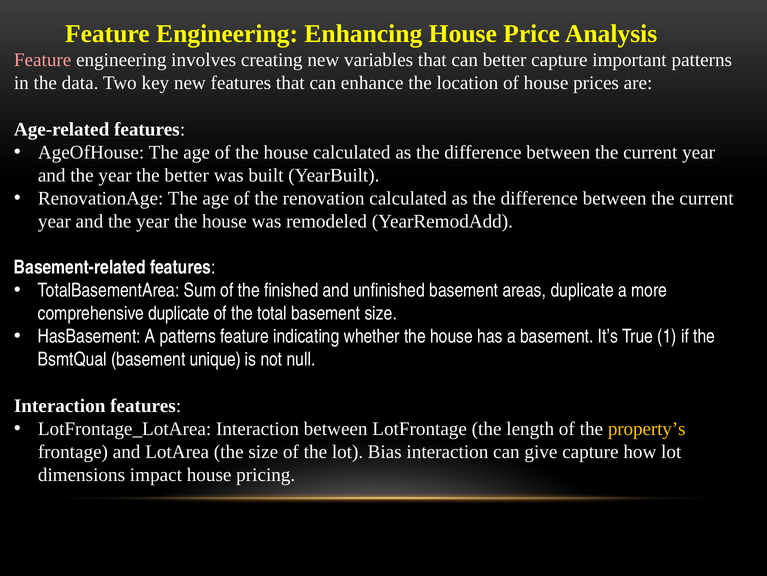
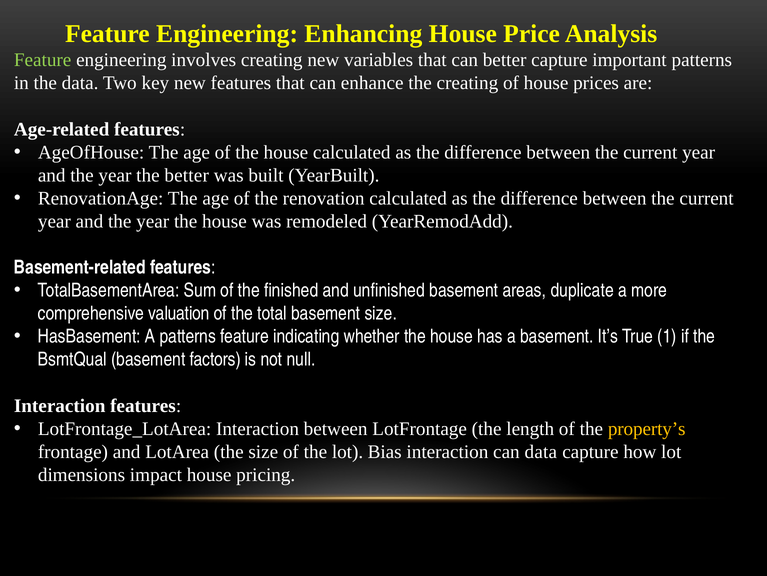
Feature at (43, 60) colour: pink -> light green
the location: location -> creating
comprehensive duplicate: duplicate -> valuation
unique: unique -> factors
can give: give -> data
